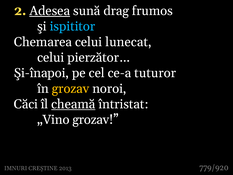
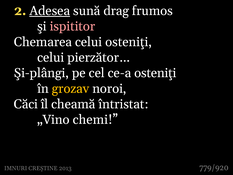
ispititor colour: light blue -> pink
celui lunecat: lunecat -> osteniţi
Şi-înapoi: Şi-înapoi -> Şi-plângi
ce-a tuturor: tuturor -> osteniţi
cheamă underline: present -> none
„Vino grozav: grozav -> chemi
